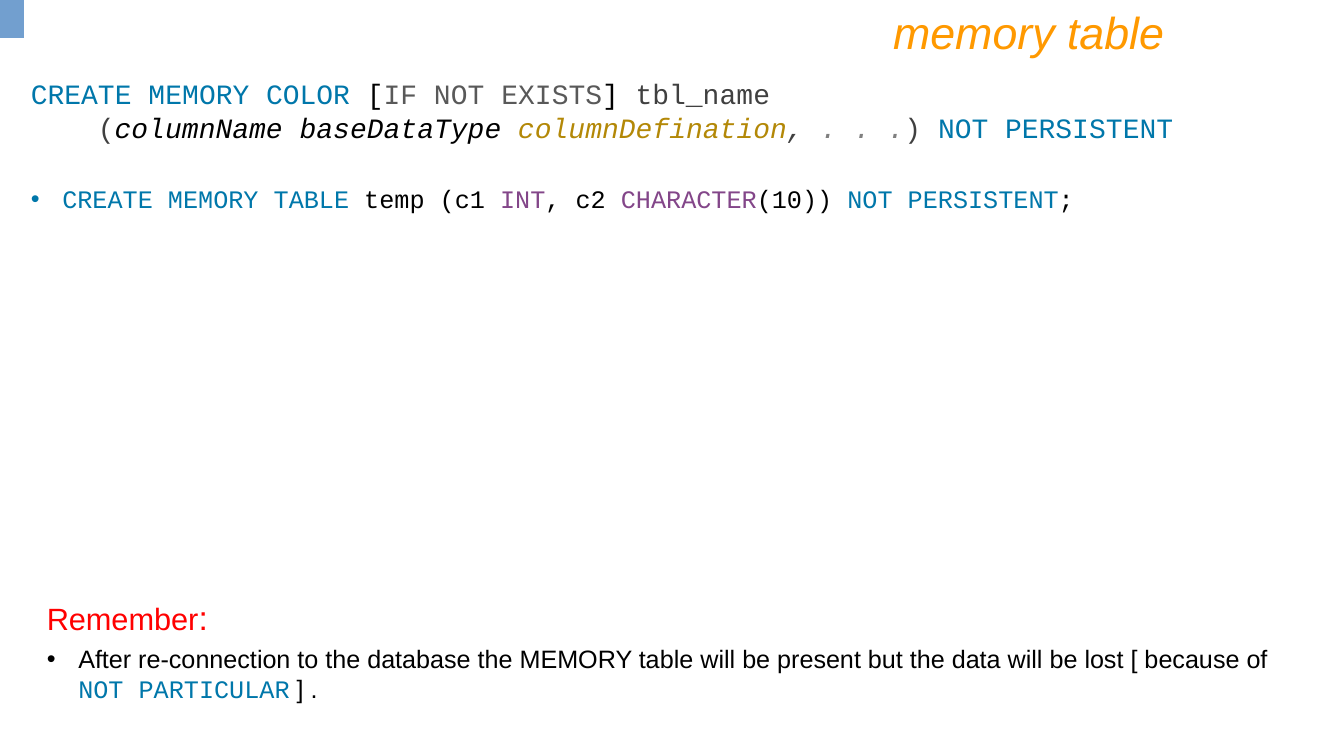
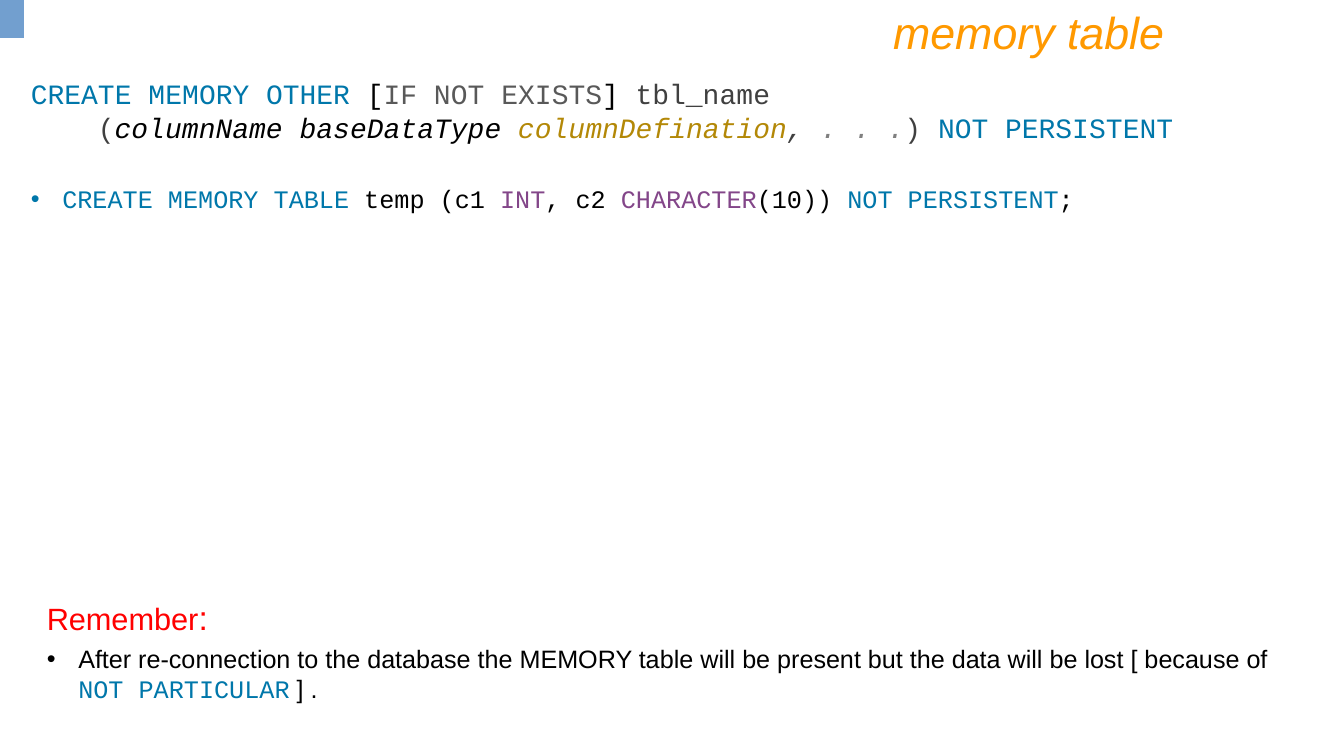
COLOR: COLOR -> OTHER
